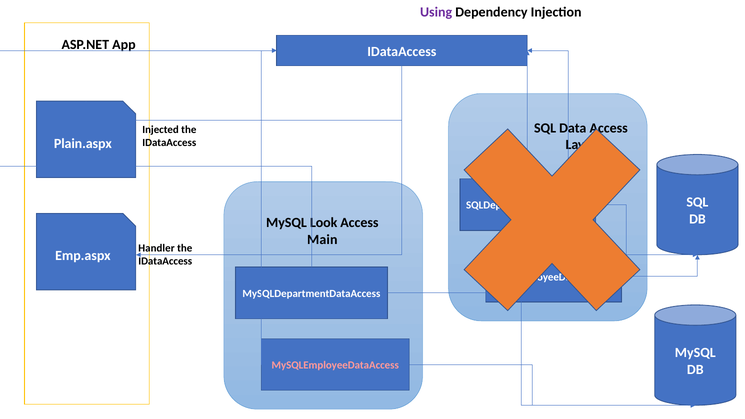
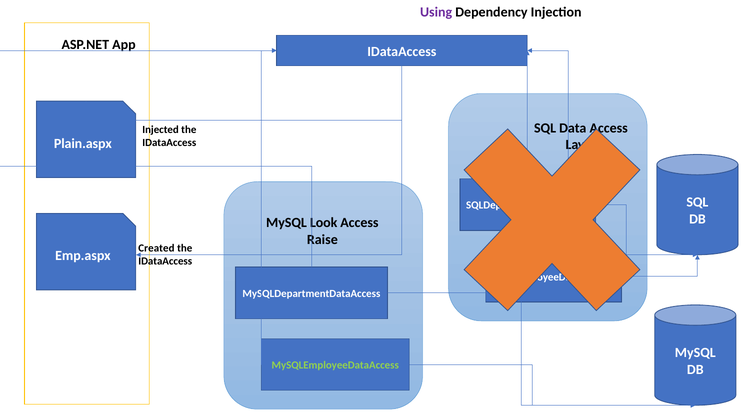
Main: Main -> Raise
Handler: Handler -> Created
MySQLEmployeeDataAccess colour: pink -> light green
